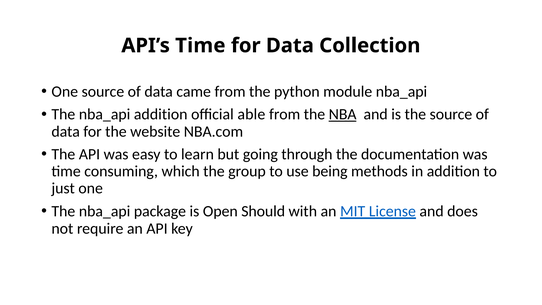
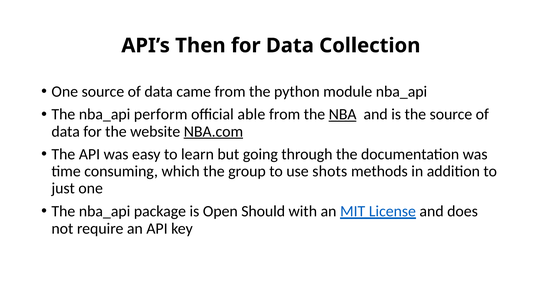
API’s Time: Time -> Then
nba_api addition: addition -> perform
NBA.com underline: none -> present
being: being -> shots
